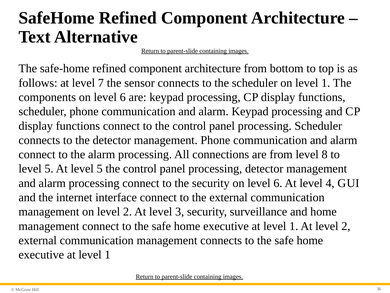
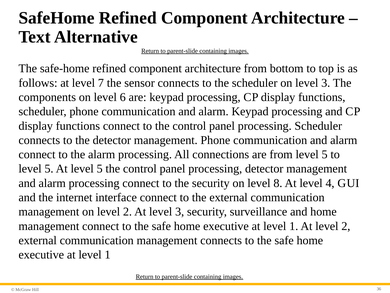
on level 1: 1 -> 3
from level 8: 8 -> 5
security on level 6: 6 -> 8
